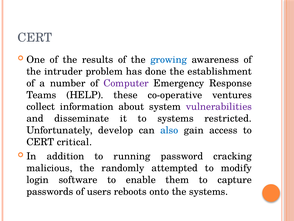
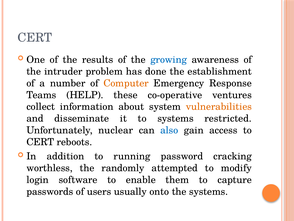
Computer colour: purple -> orange
vulnerabilities colour: purple -> orange
develop: develop -> nuclear
critical: critical -> reboots
malicious: malicious -> worthless
reboots: reboots -> usually
